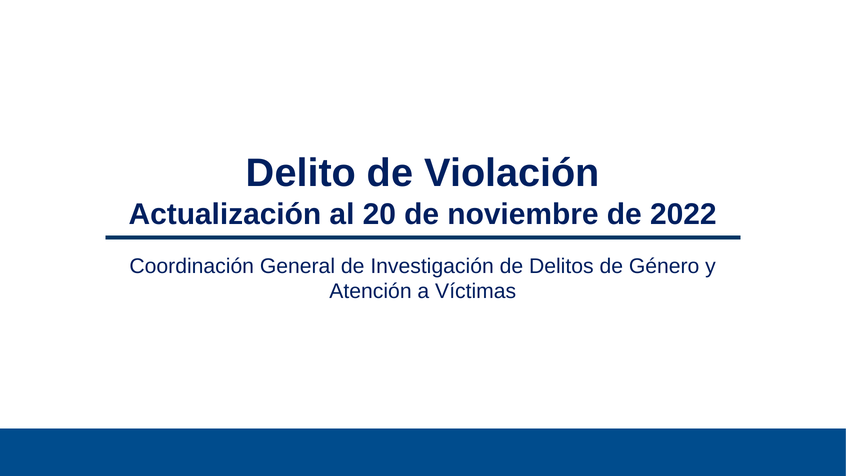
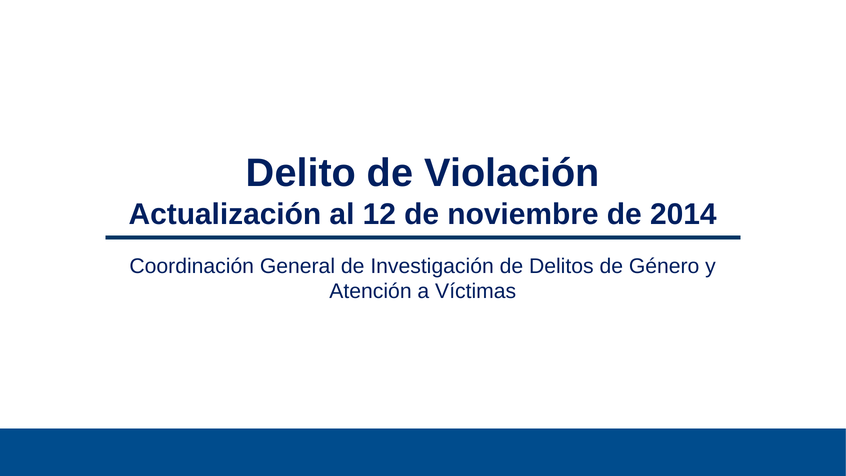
20: 20 -> 12
2022: 2022 -> 2014
